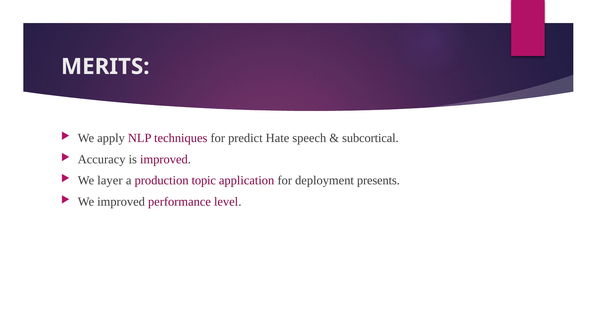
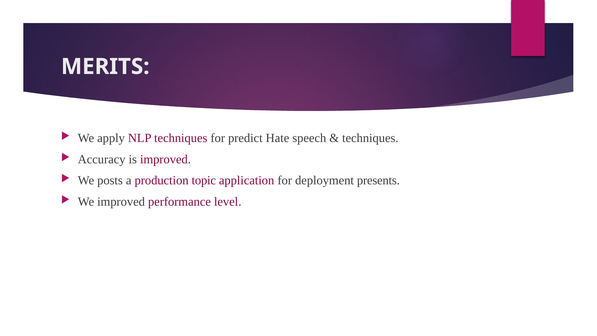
subcortical at (370, 138): subcortical -> techniques
layer: layer -> posts
